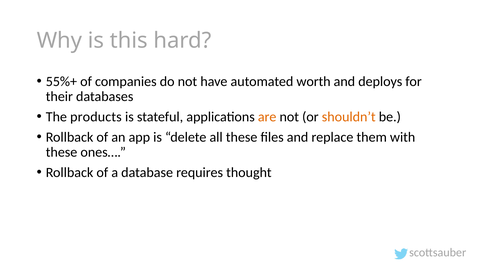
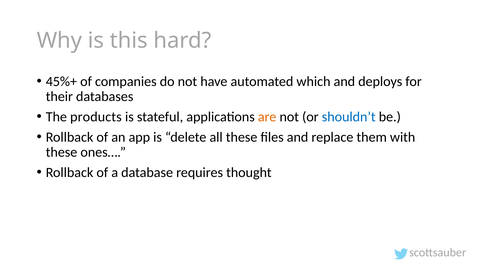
55%+: 55%+ -> 45%+
worth: worth -> which
shouldn’t colour: orange -> blue
